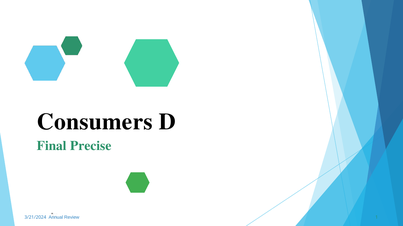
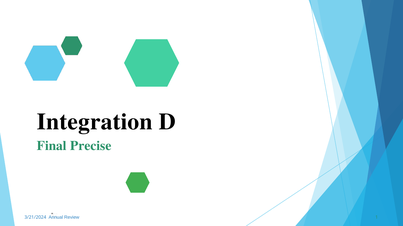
Consumers: Consumers -> Integration
